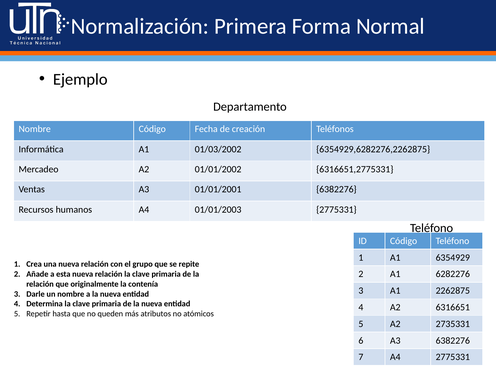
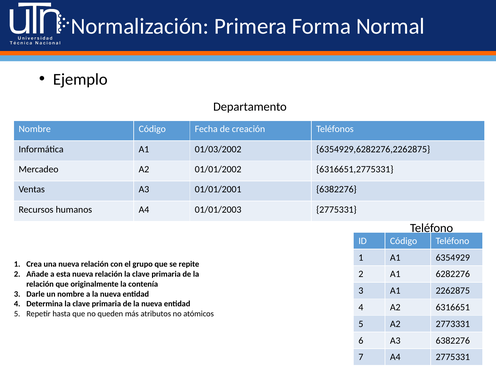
2735331: 2735331 -> 2773331
